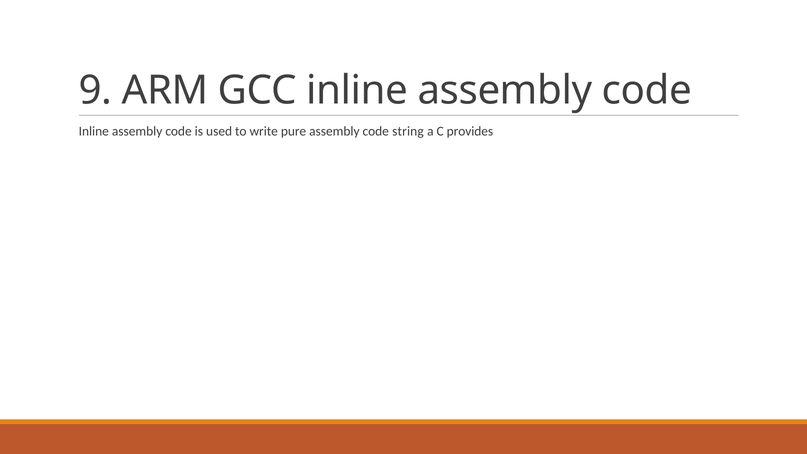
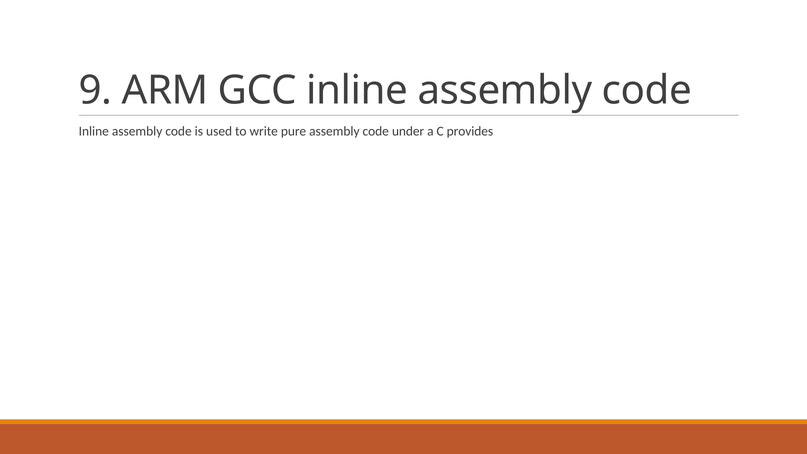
string: string -> under
